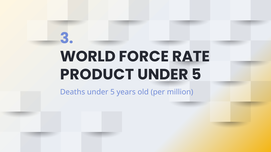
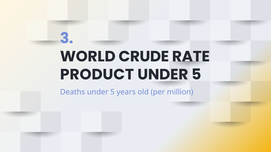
FORCE: FORCE -> CRUDE
